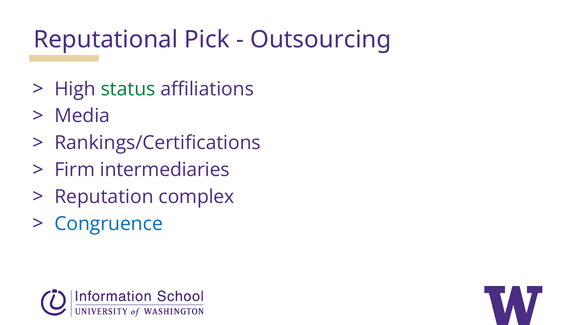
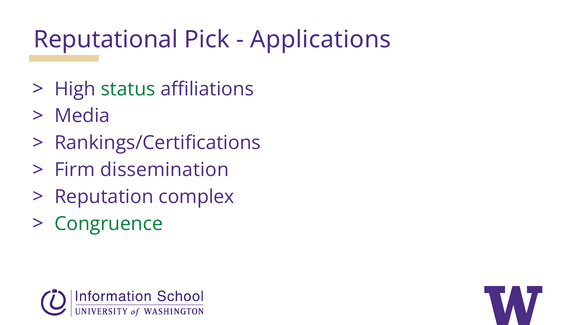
Outsourcing: Outsourcing -> Applications
intermediaries: intermediaries -> dissemination
Congruence colour: blue -> green
